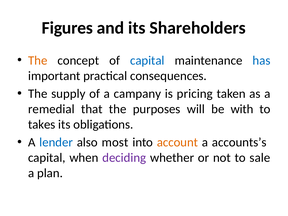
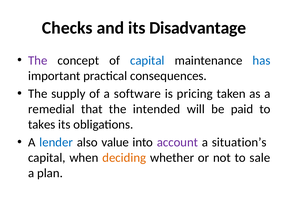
Figures: Figures -> Checks
Shareholders: Shareholders -> Disadvantage
The at (38, 60) colour: orange -> purple
campany: campany -> software
purposes: purposes -> intended
with: with -> paid
most: most -> value
account colour: orange -> purple
accounts’s: accounts’s -> situation’s
deciding colour: purple -> orange
